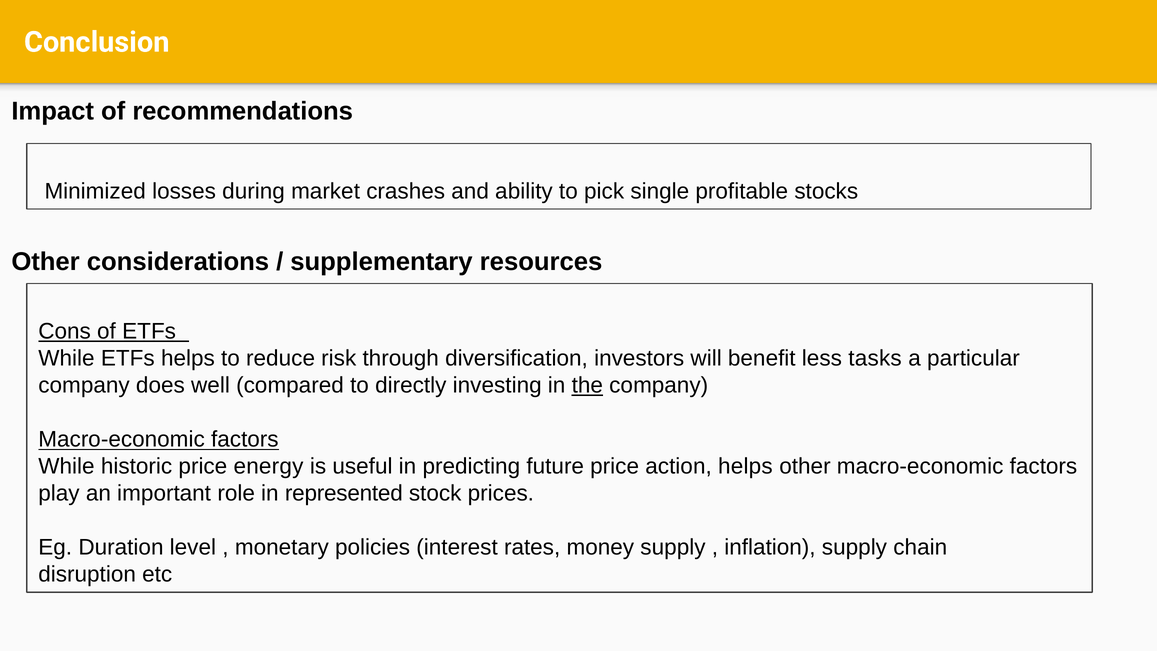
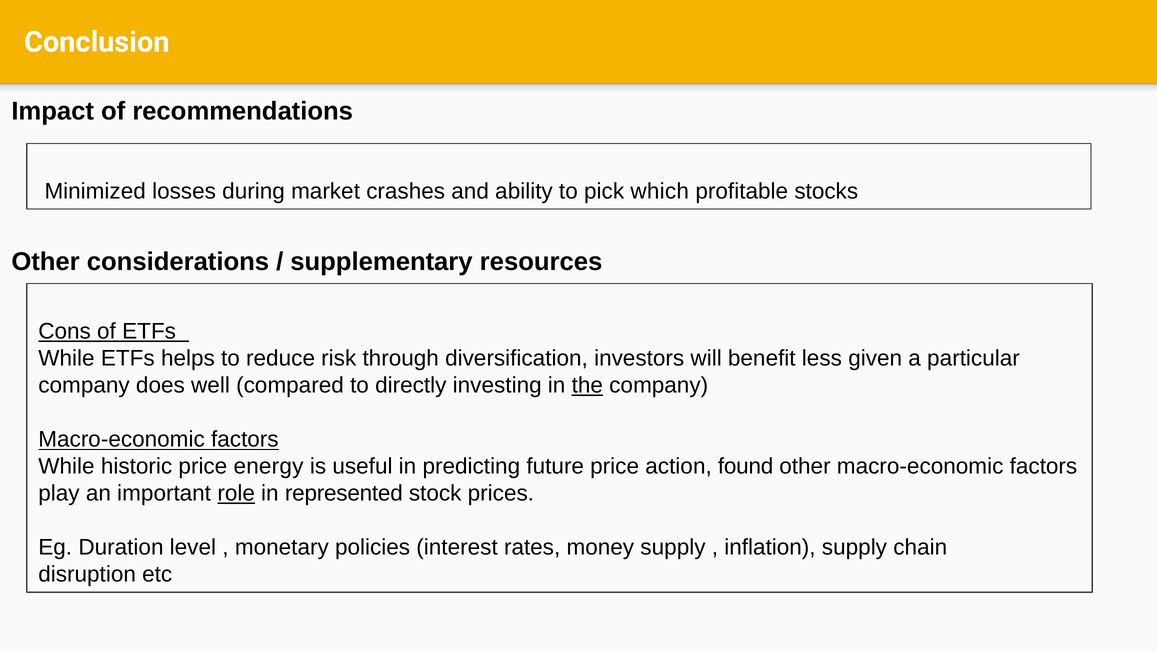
single: single -> which
tasks: tasks -> given
action helps: helps -> found
role underline: none -> present
